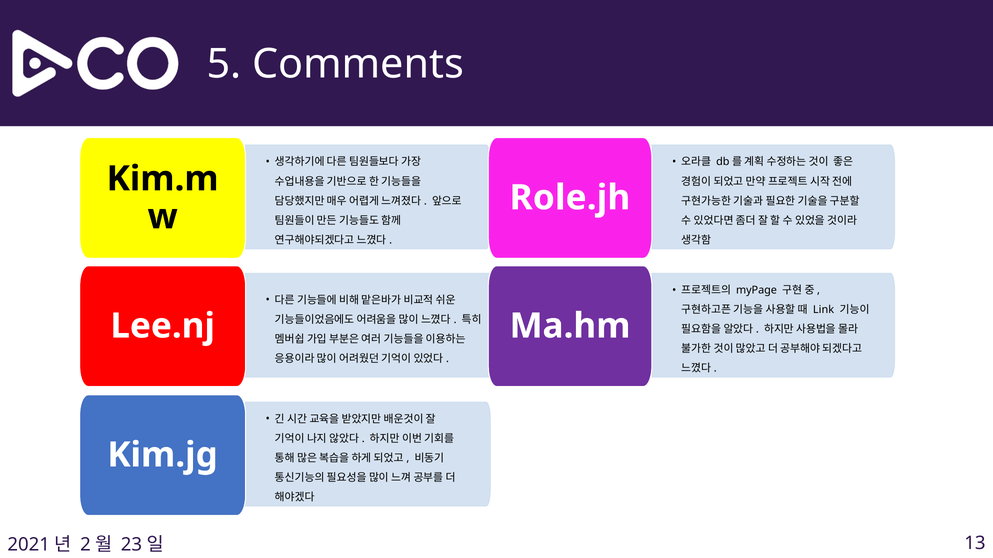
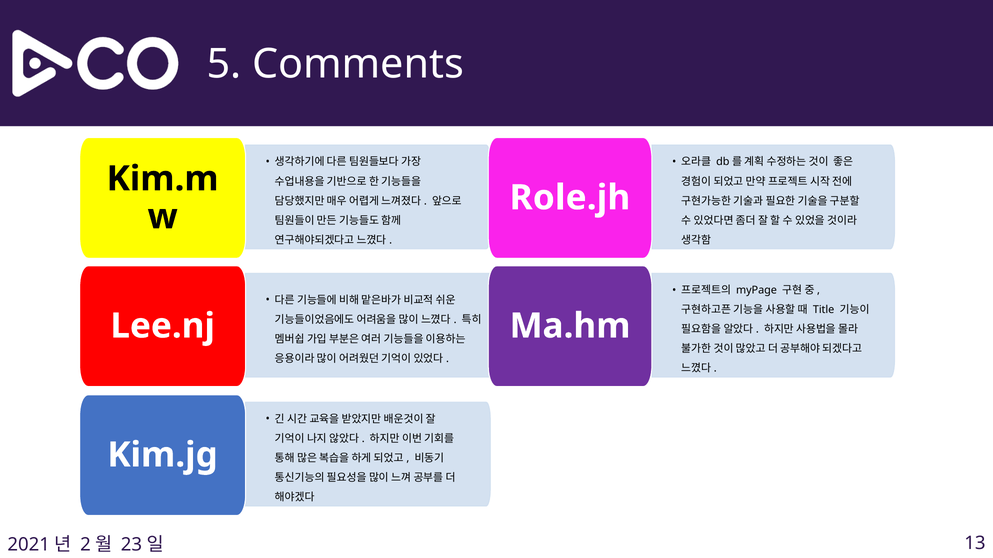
Link: Link -> Title
